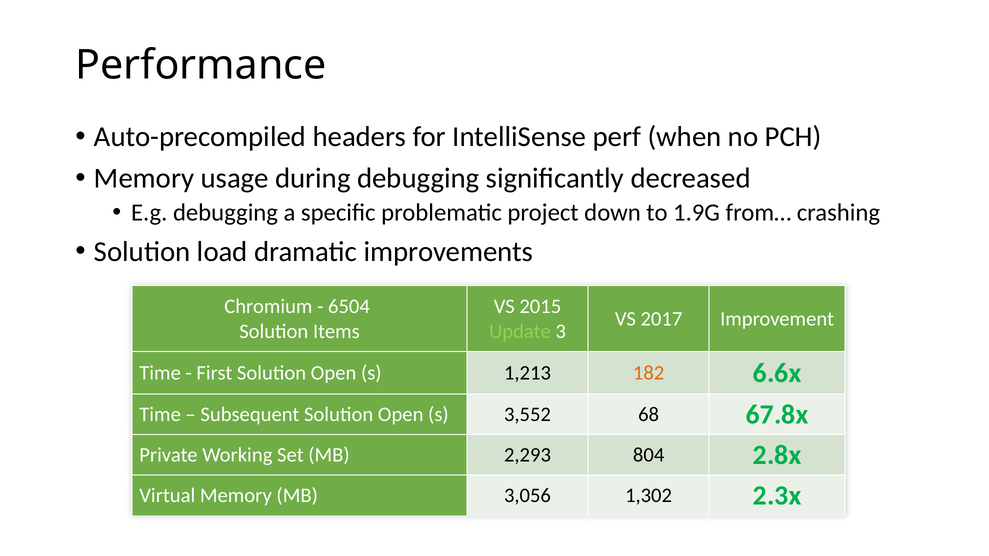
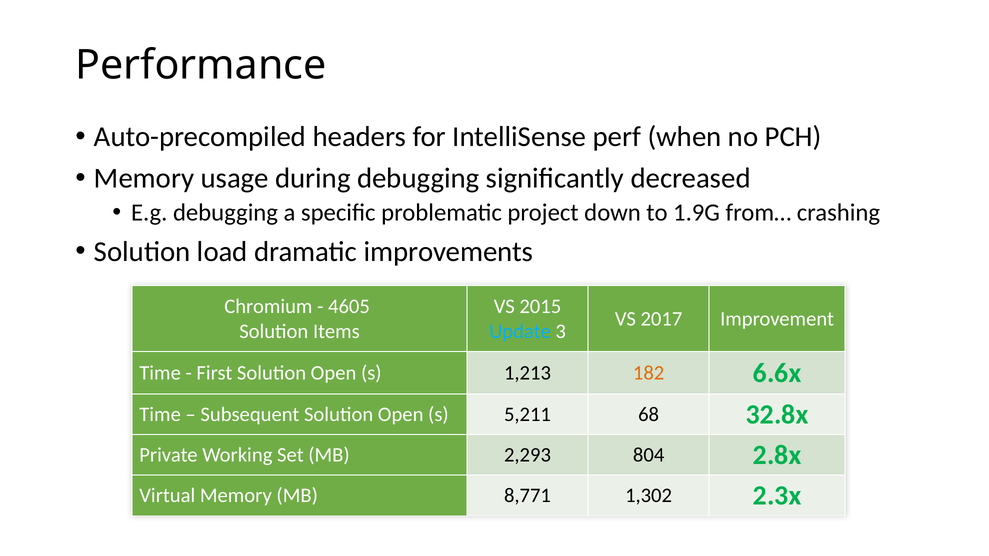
6504: 6504 -> 4605
Update colour: light green -> light blue
3,552: 3,552 -> 5,211
67.8x: 67.8x -> 32.8x
3,056: 3,056 -> 8,771
